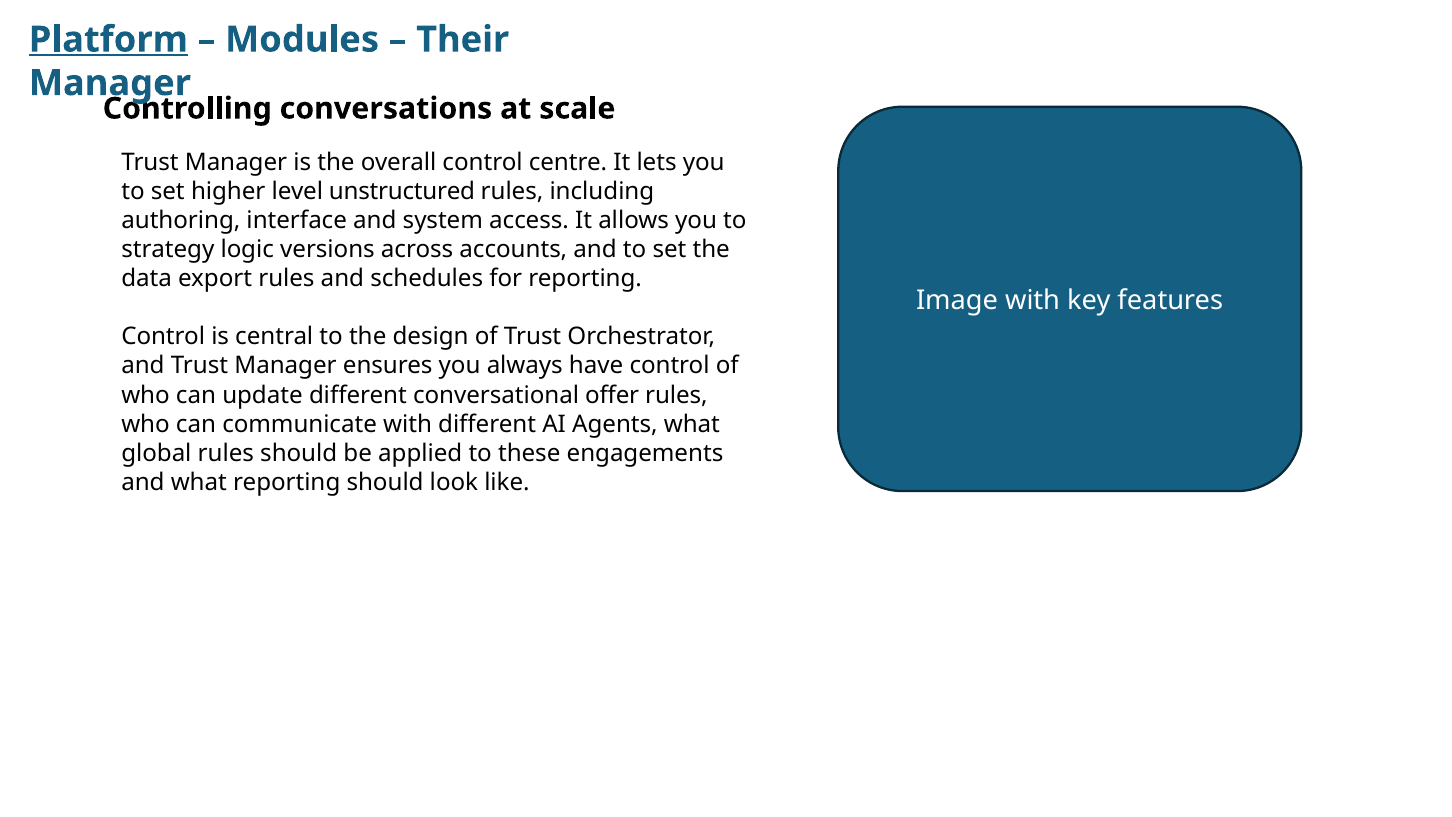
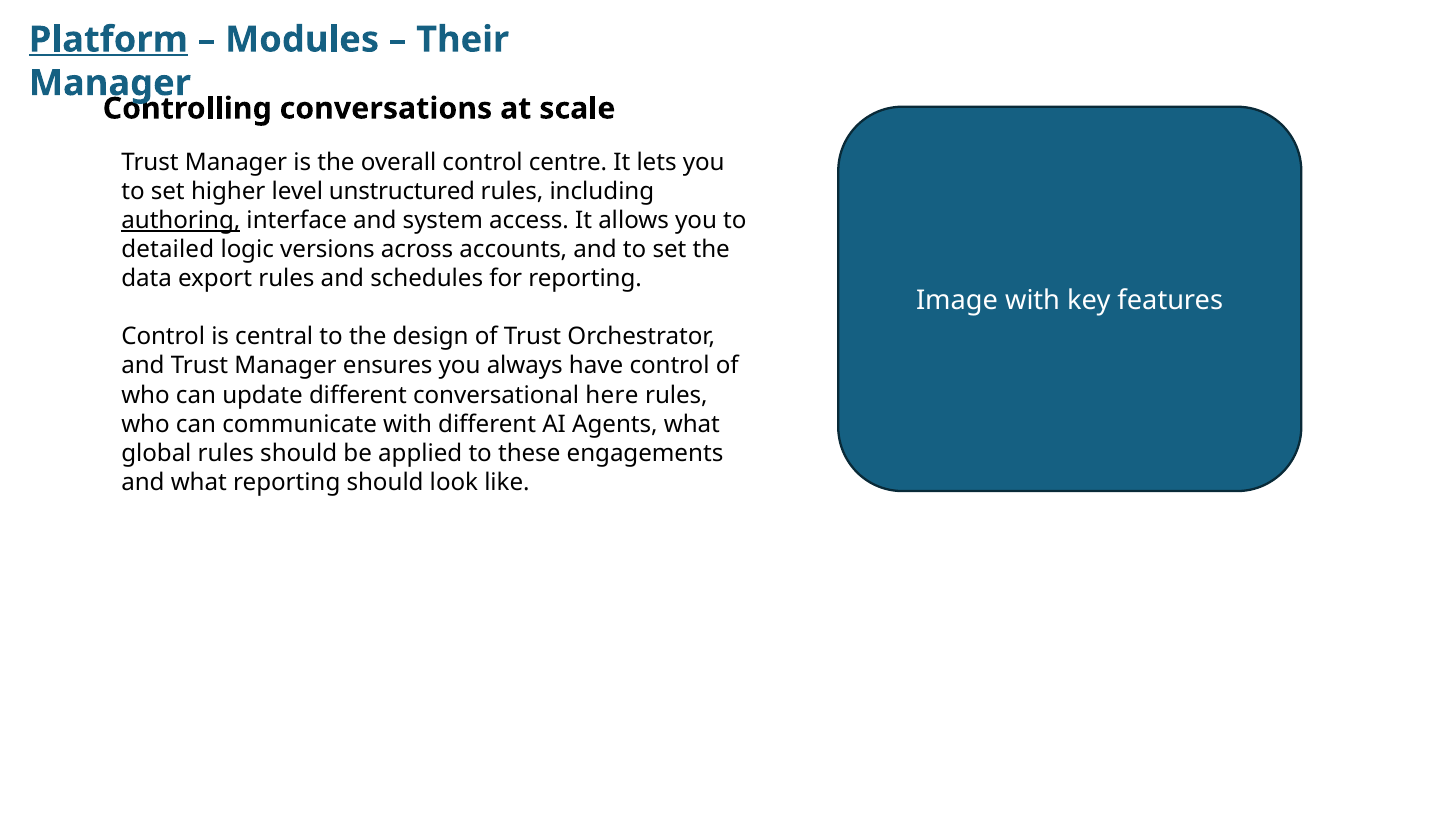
authoring underline: none -> present
strategy: strategy -> detailed
offer: offer -> here
